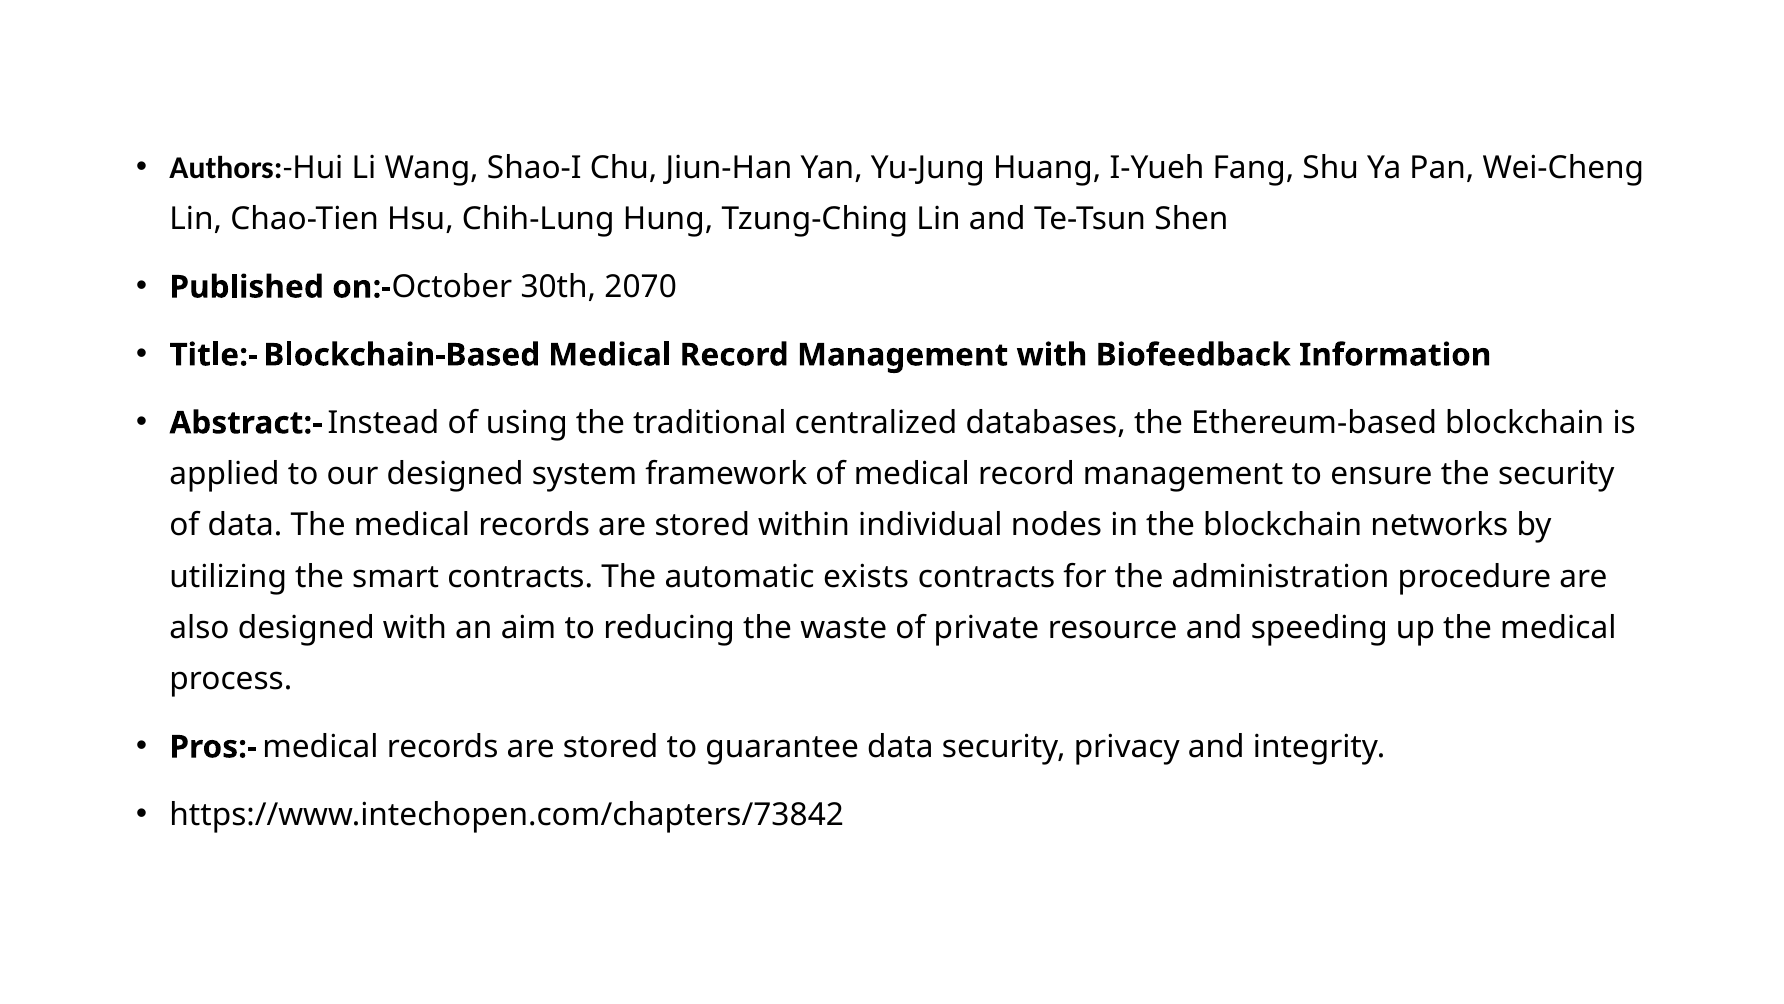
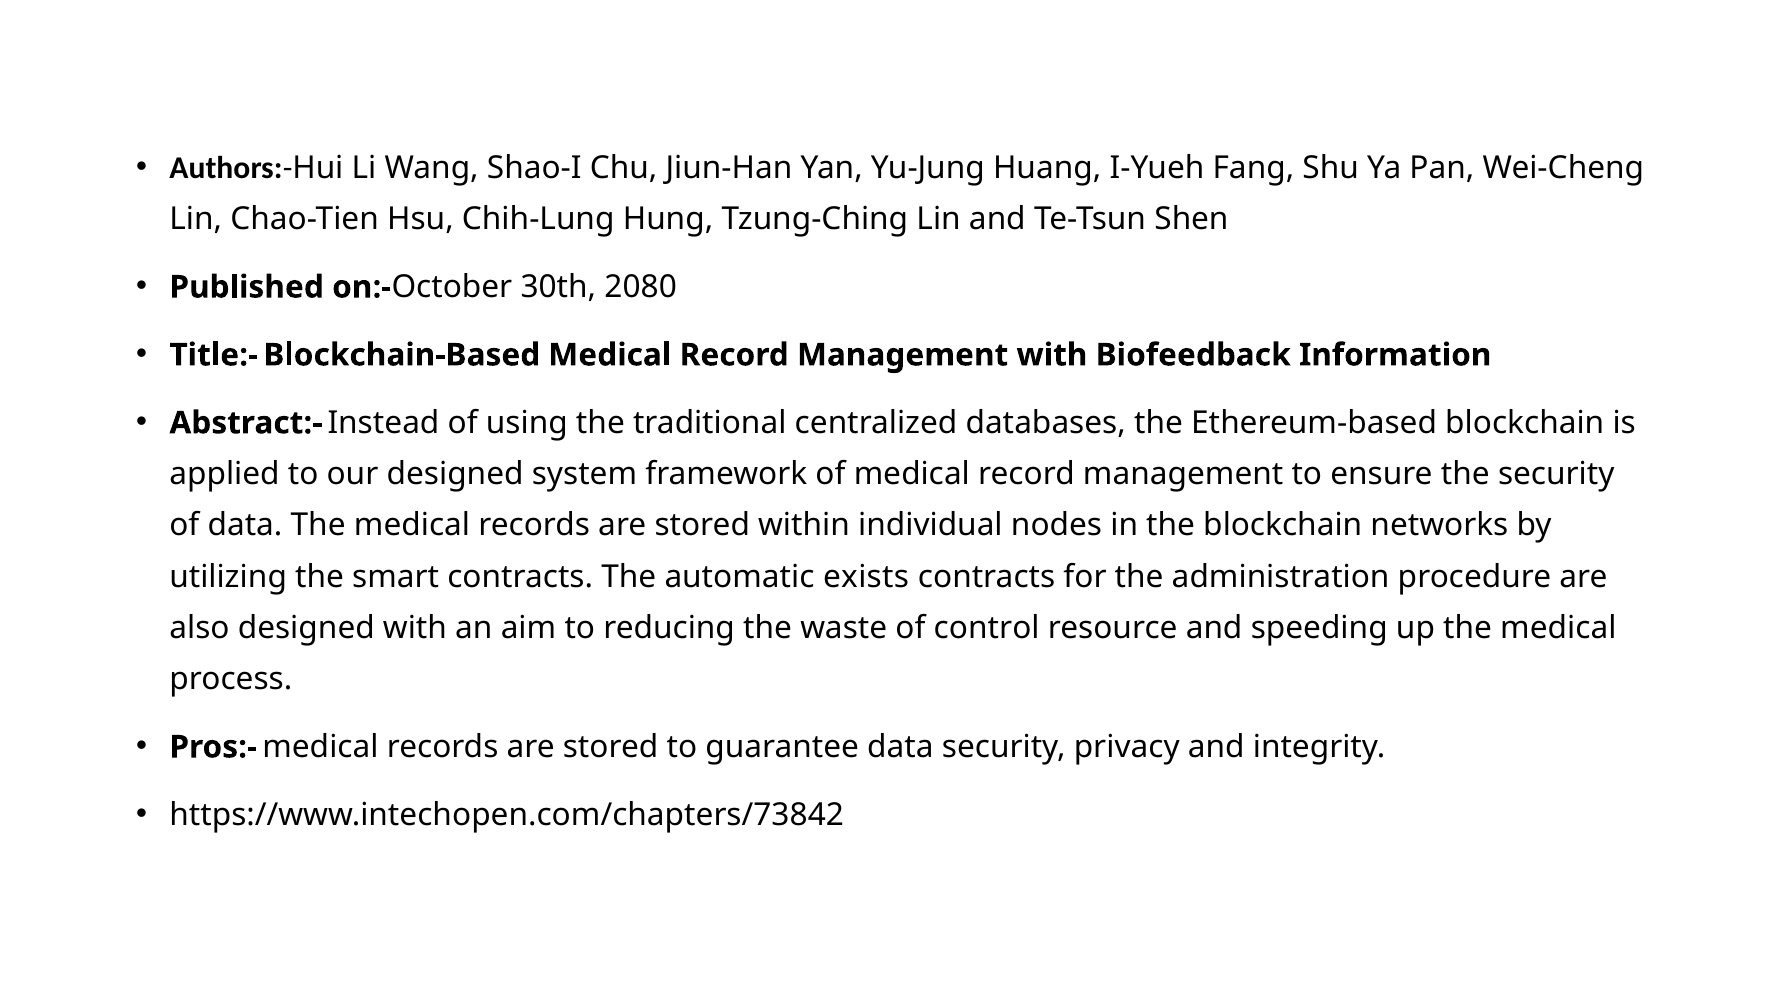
2070: 2070 -> 2080
private: private -> control
